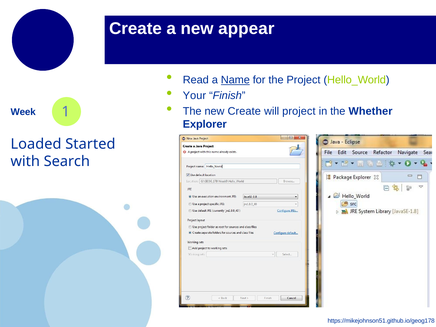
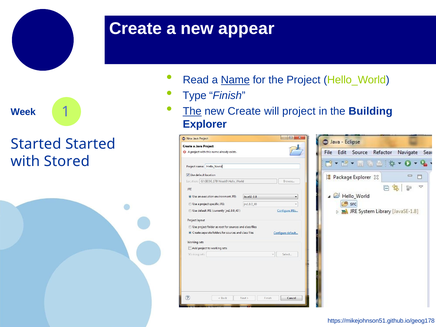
Your: Your -> Type
The at (192, 111) underline: none -> present
Whether: Whether -> Building
Loaded at (36, 144): Loaded -> Started
Search: Search -> Stored
